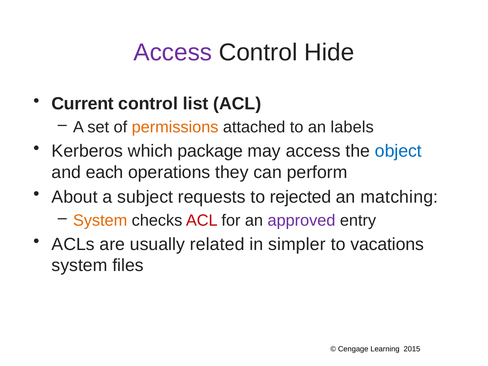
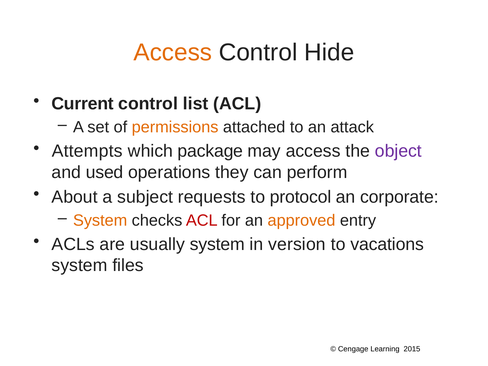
Access at (173, 53) colour: purple -> orange
labels: labels -> attack
Kerberos: Kerberos -> Attempts
object colour: blue -> purple
each: each -> used
rejected: rejected -> protocol
matching: matching -> corporate
approved colour: purple -> orange
usually related: related -> system
simpler: simpler -> version
